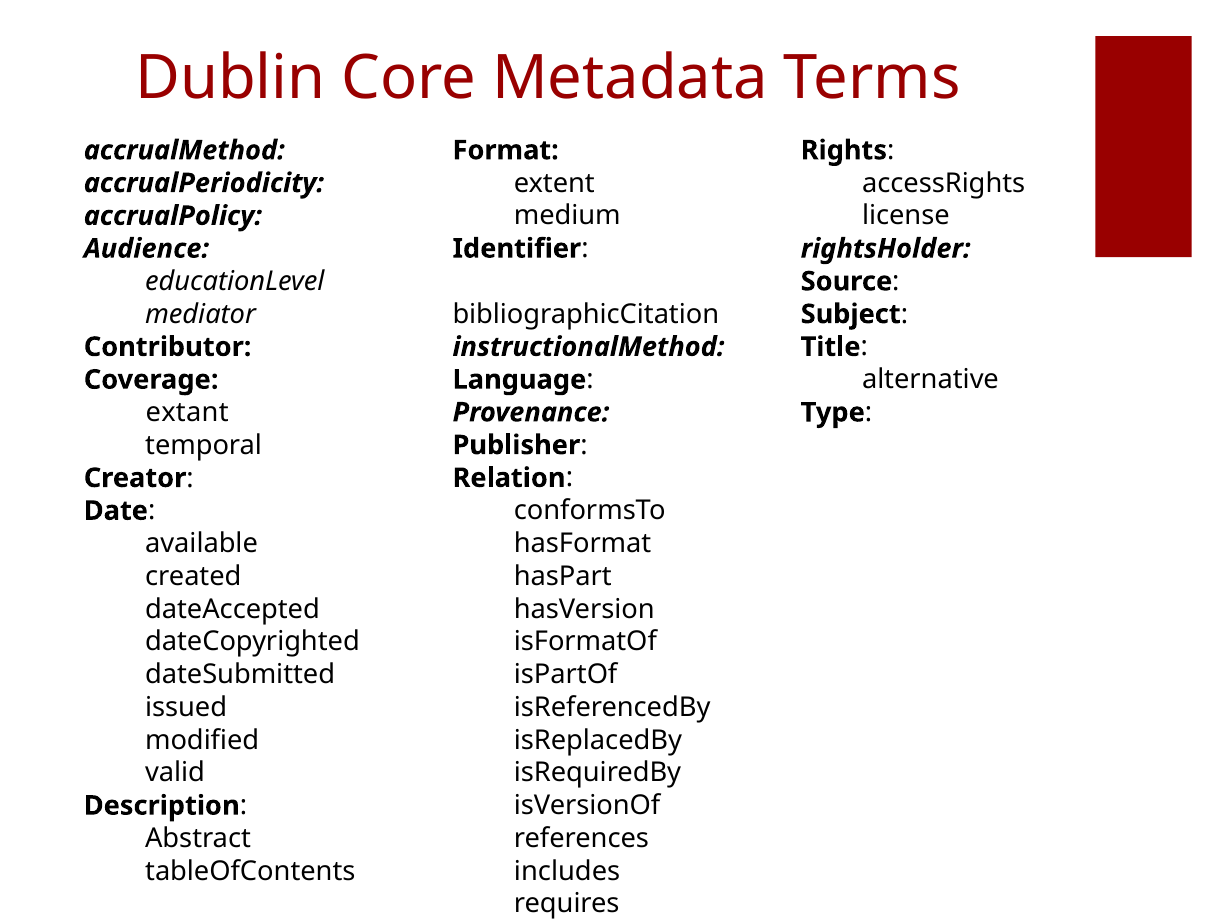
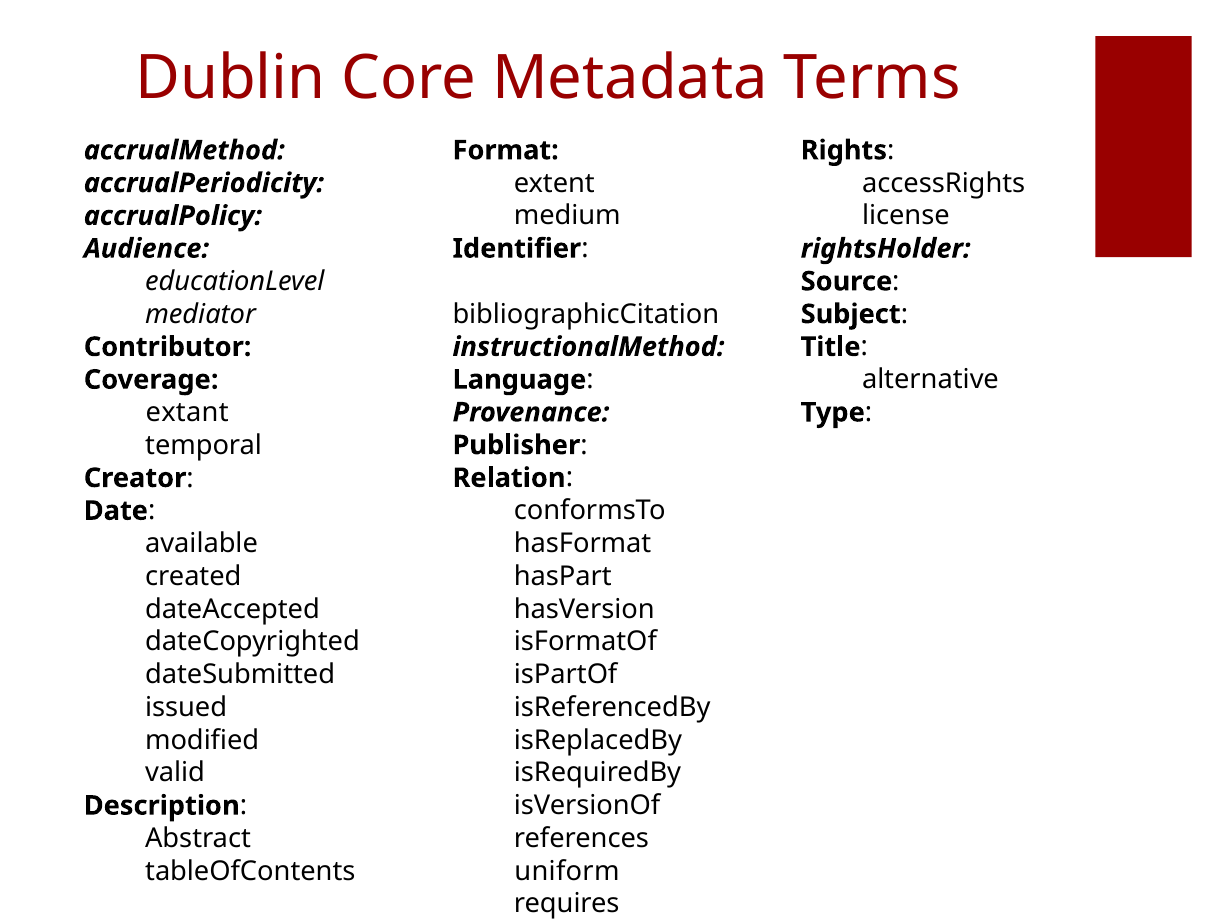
includes: includes -> uniform
